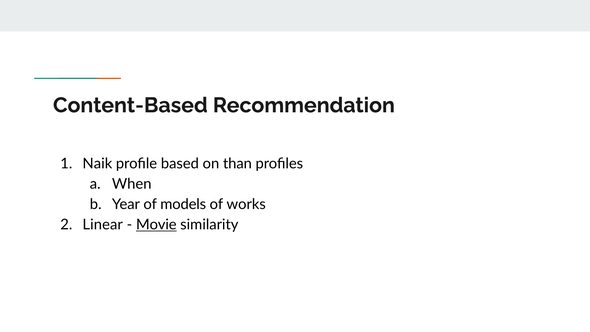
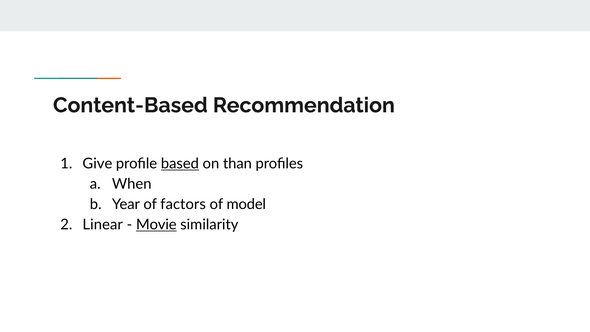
Naik: Naik -> Give
based underline: none -> present
models: models -> factors
works: works -> model
